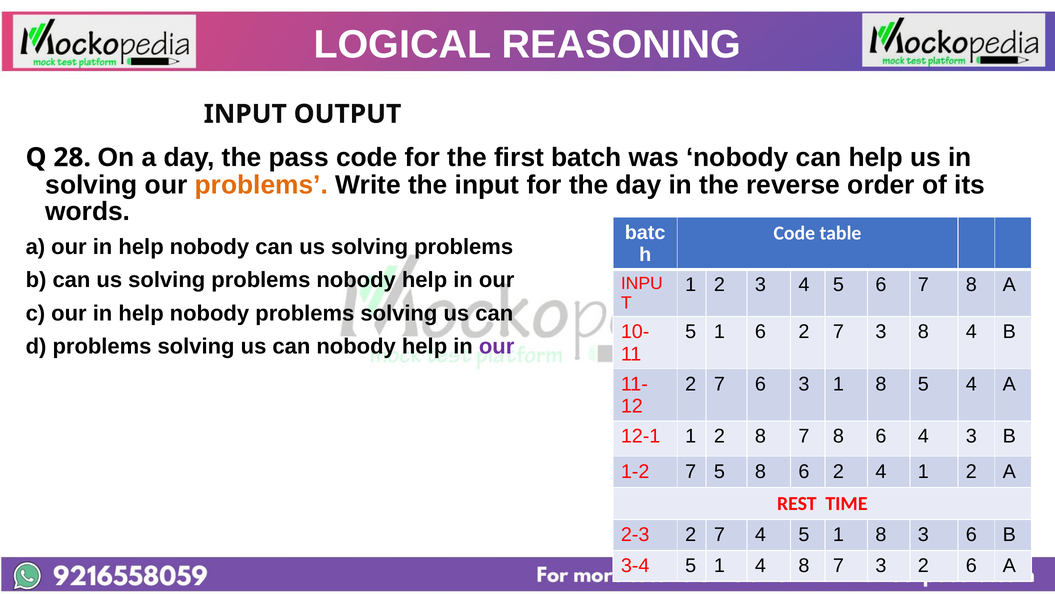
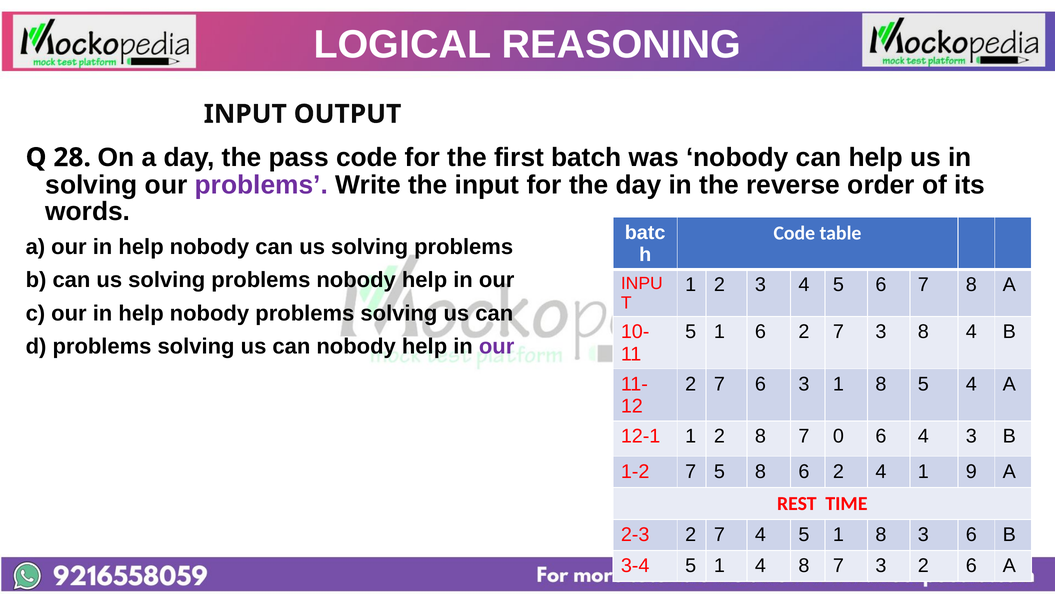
problems at (261, 185) colour: orange -> purple
8 7 8: 8 -> 0
4 1 2: 2 -> 9
